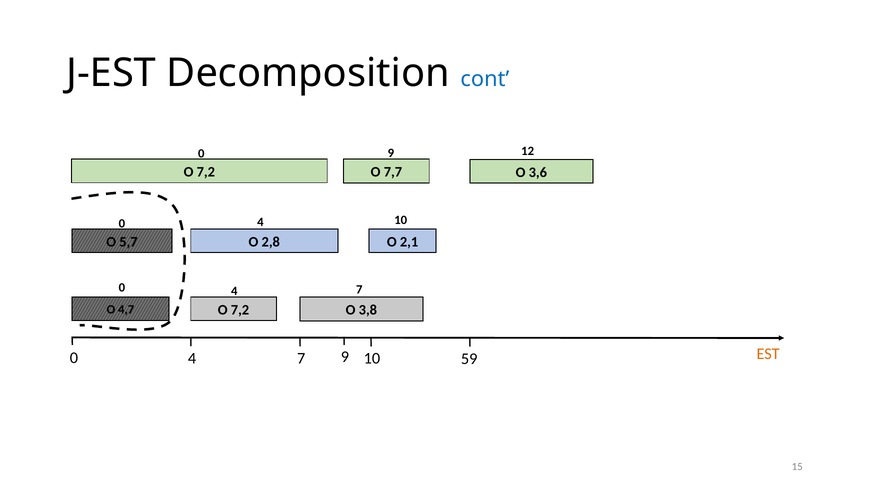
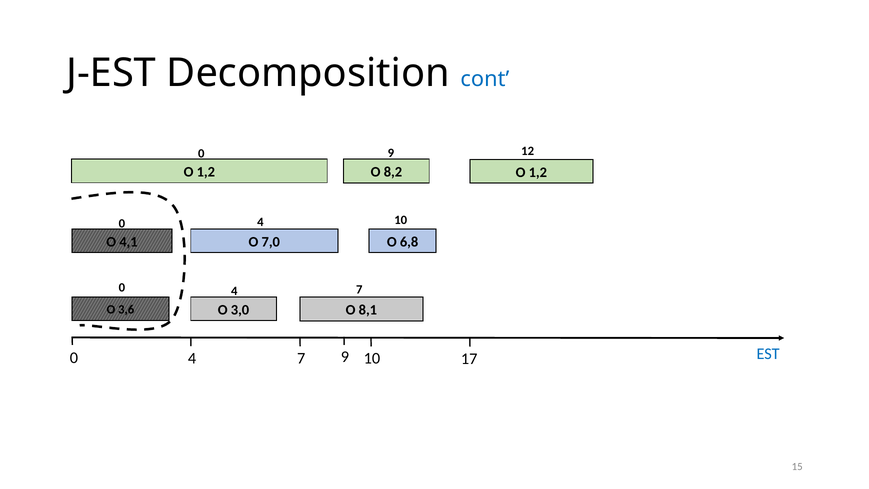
7,2 at (206, 172): 7,2 -> 1,2
7,7: 7,7 -> 8,2
3,6 at (538, 172): 3,6 -> 1,2
5,7: 5,7 -> 4,1
2,8: 2,8 -> 7,0
2,1: 2,1 -> 6,8
7,2 at (240, 310): 7,2 -> 3,0
3,8: 3,8 -> 8,1
4,7: 4,7 -> 3,6
EST colour: orange -> blue
59: 59 -> 17
